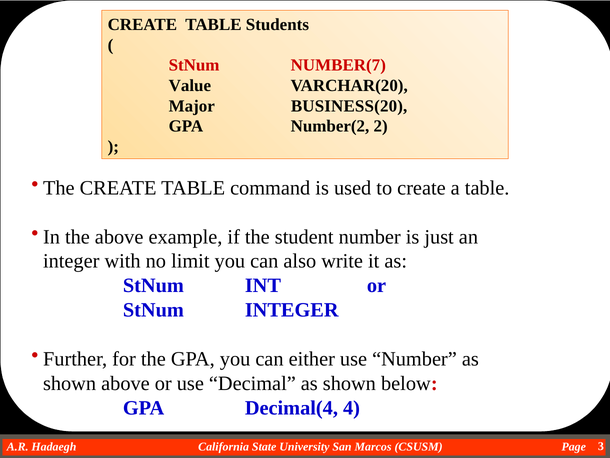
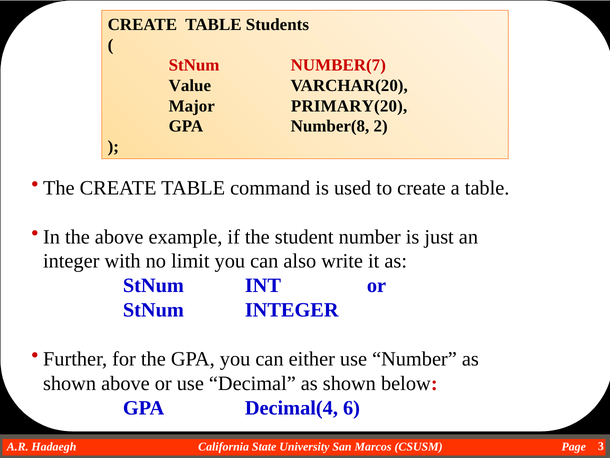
BUSINESS(20: BUSINESS(20 -> PRIMARY(20
Number(2: Number(2 -> Number(8
4: 4 -> 6
